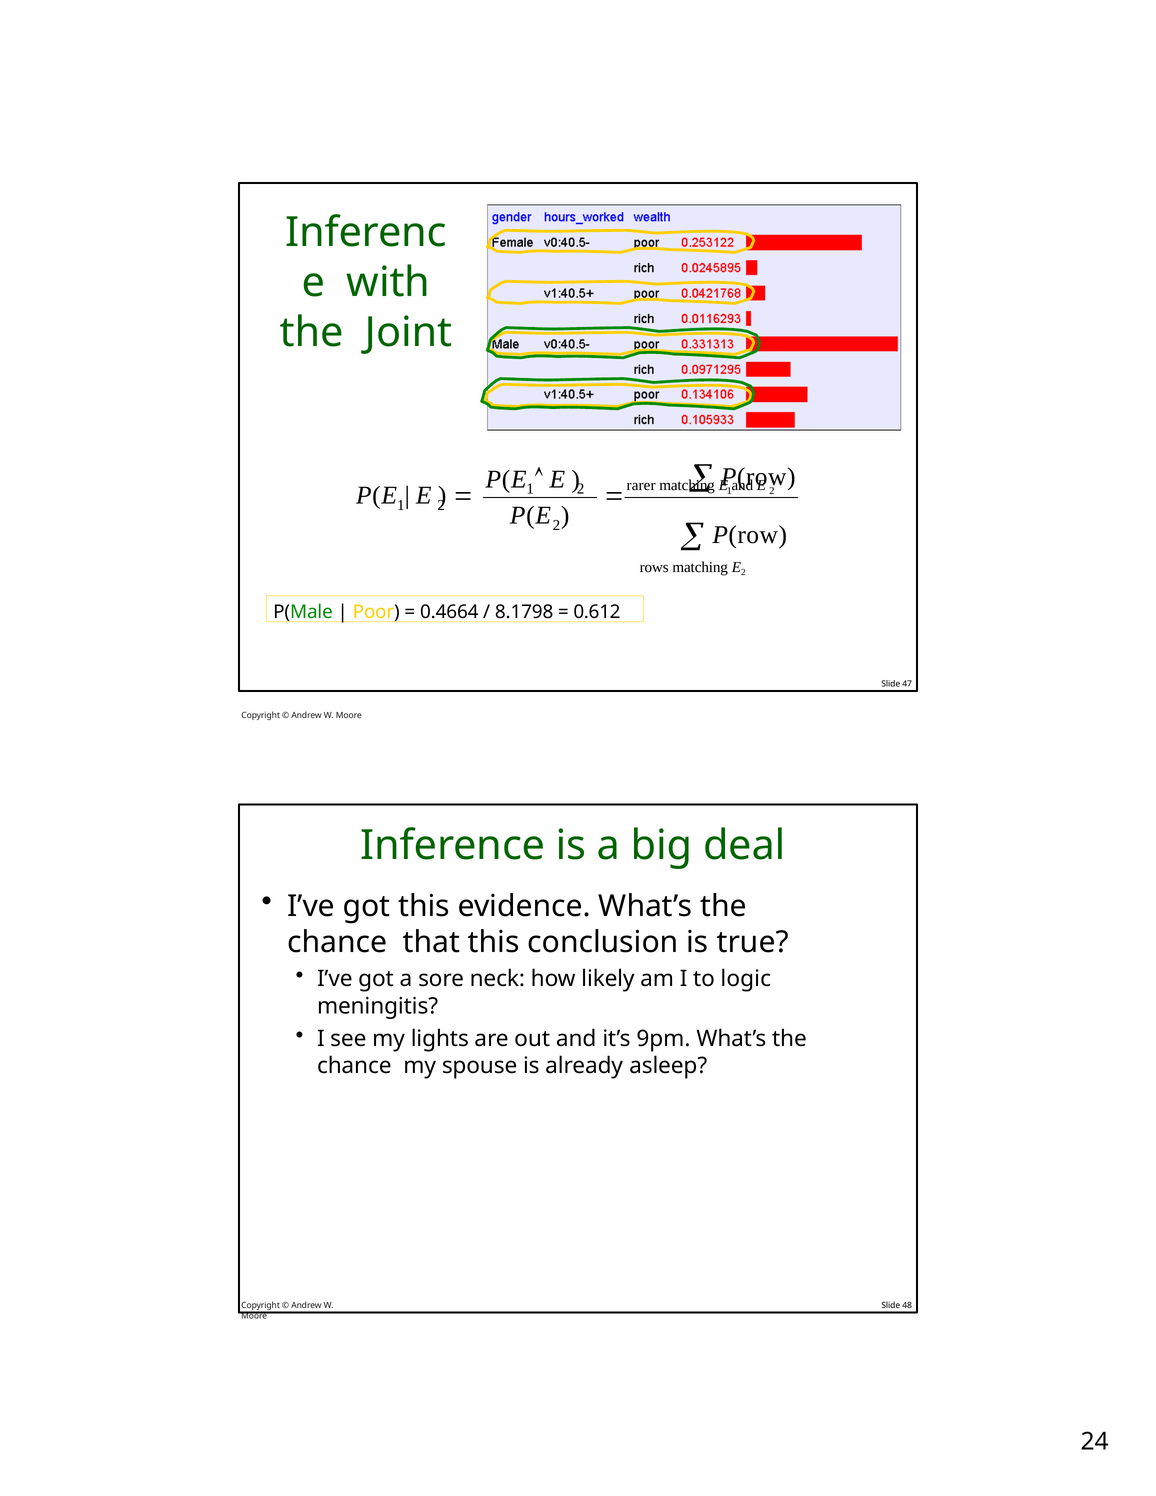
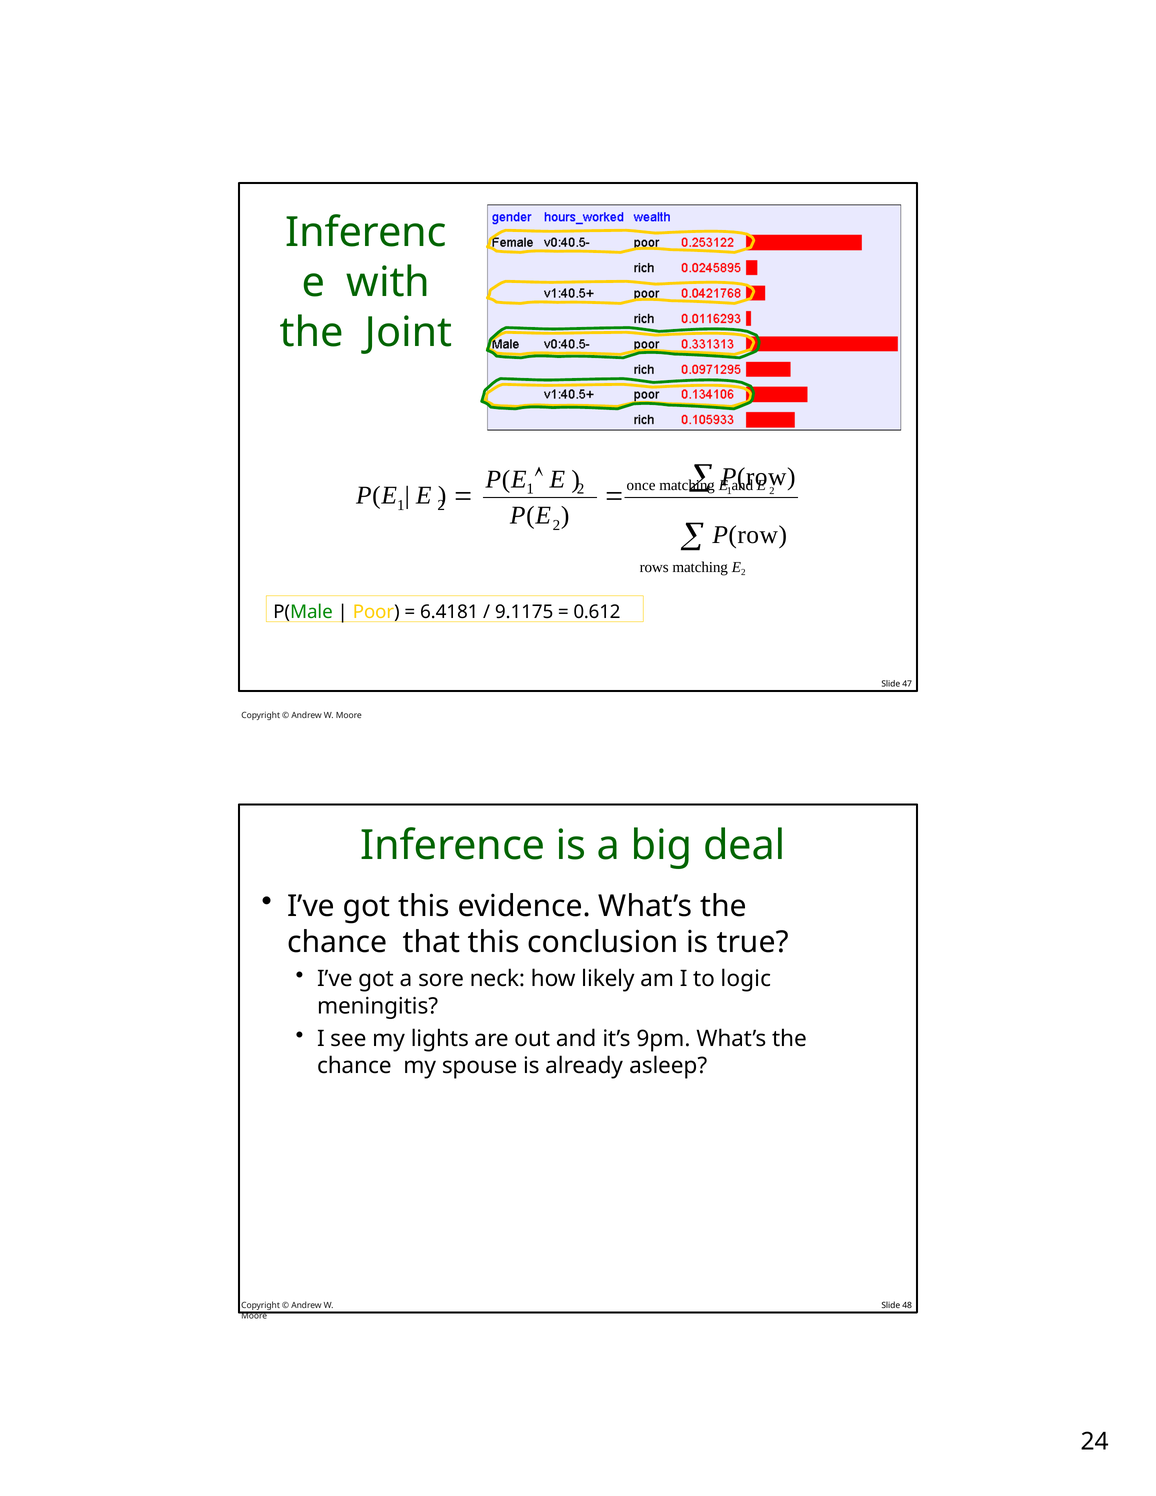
rarer: rarer -> once
0.4664: 0.4664 -> 6.4181
8.1798: 8.1798 -> 9.1175
